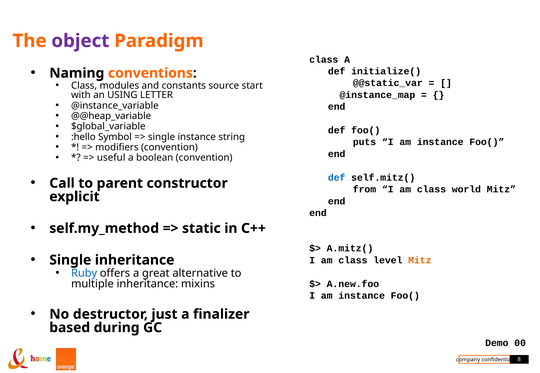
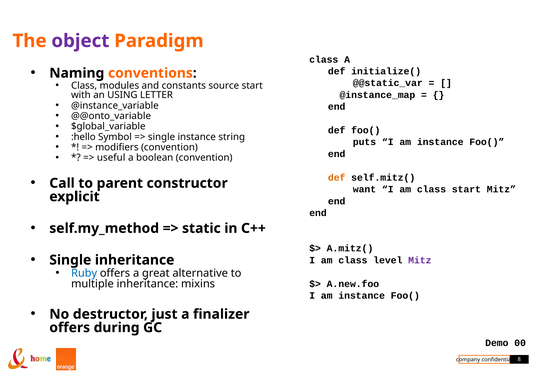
@@heap_variable: @@heap_variable -> @@onto_variable
def at (337, 178) colour: blue -> orange
from: from -> want
class world: world -> start
Mitz at (420, 261) colour: orange -> purple
based at (70, 328): based -> offers
